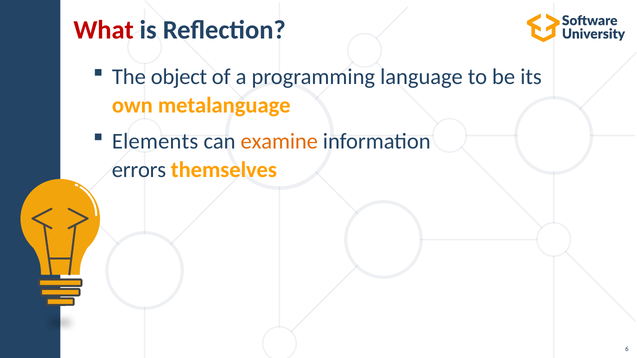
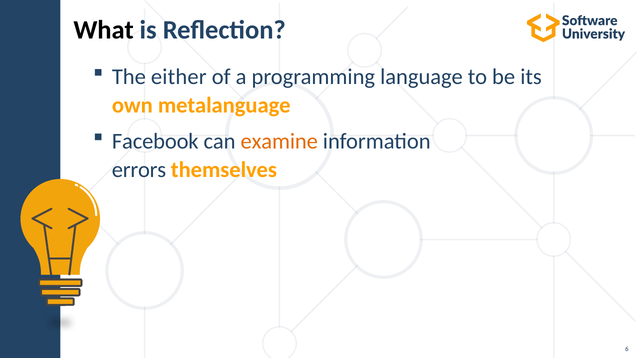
What colour: red -> black
object: object -> either
Elements: Elements -> Facebook
